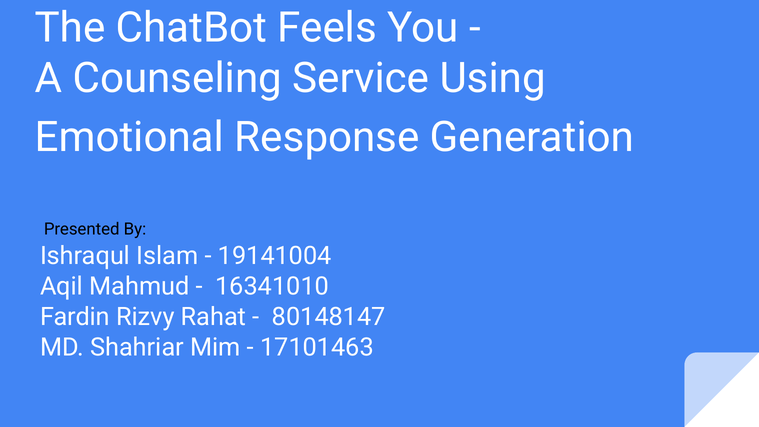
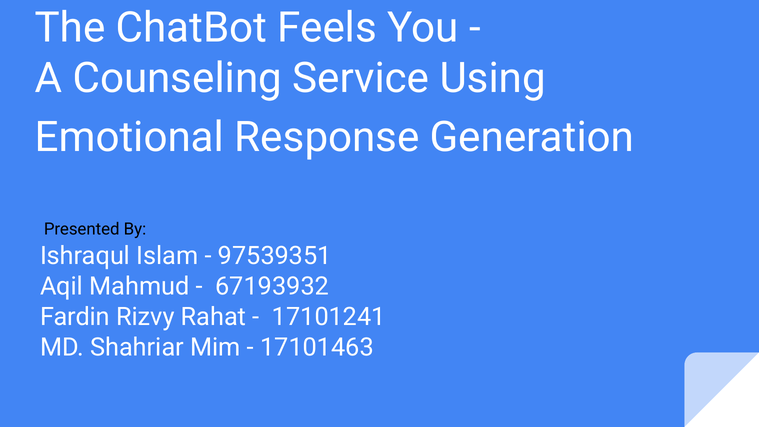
19141004: 19141004 -> 97539351
16341010: 16341010 -> 67193932
80148147: 80148147 -> 17101241
